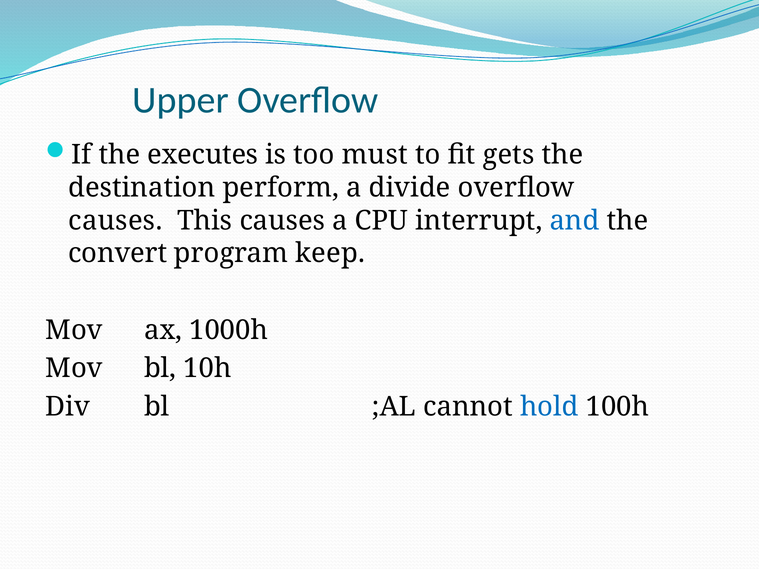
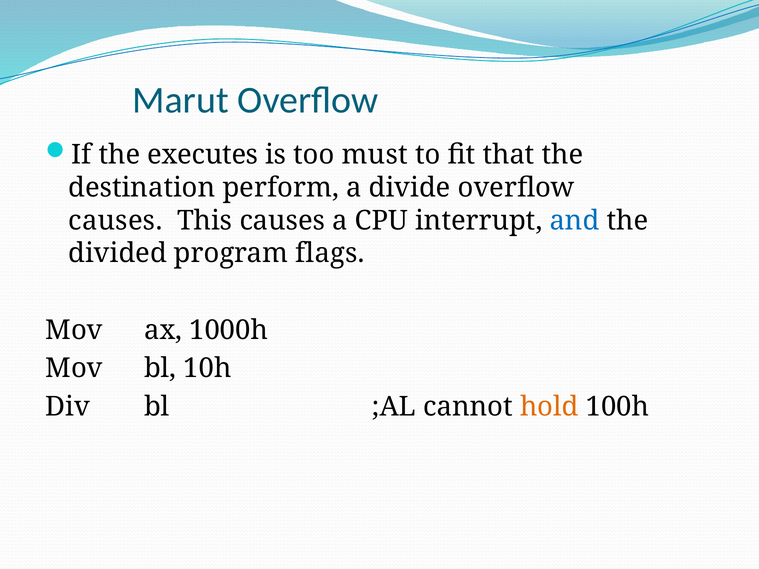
Upper: Upper -> Marut
gets: gets -> that
convert: convert -> divided
keep: keep -> flags
hold colour: blue -> orange
